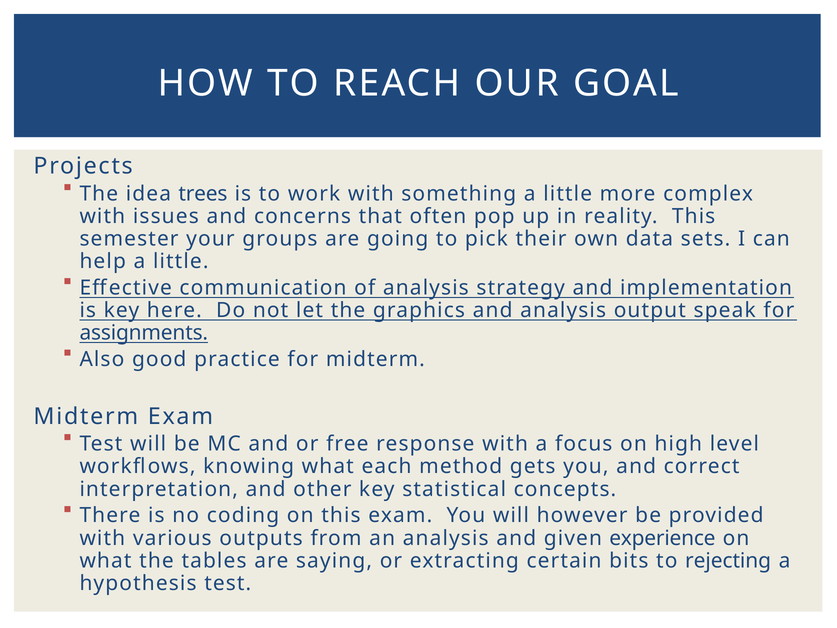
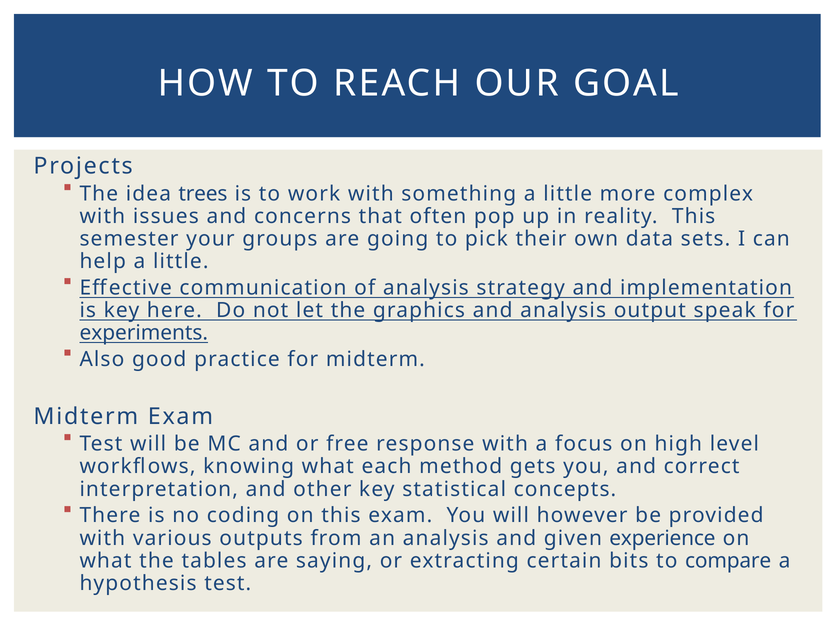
assignments: assignments -> experiments
rejecting: rejecting -> compare
